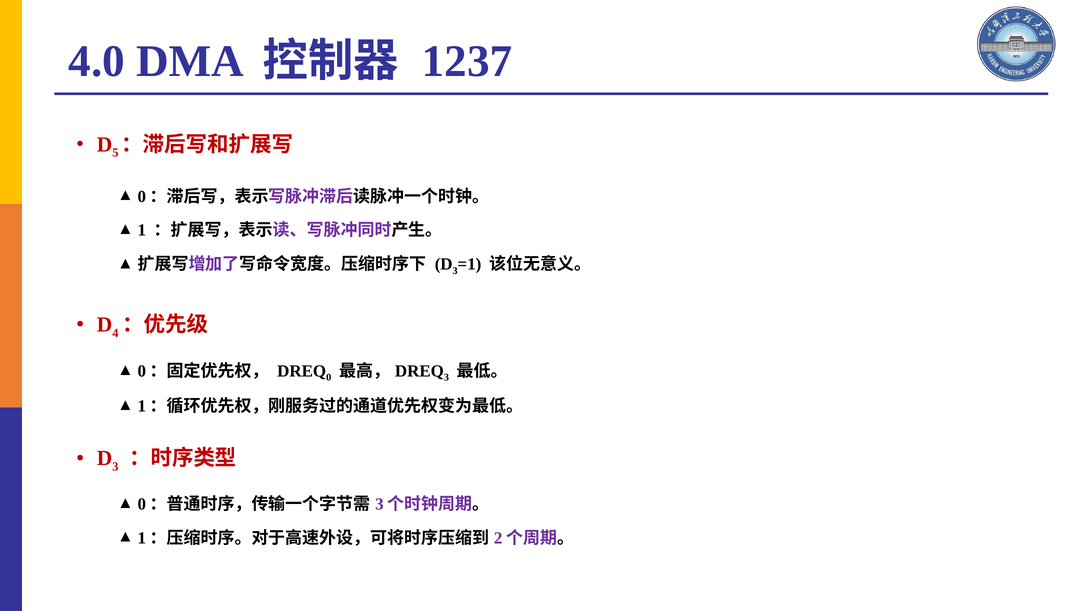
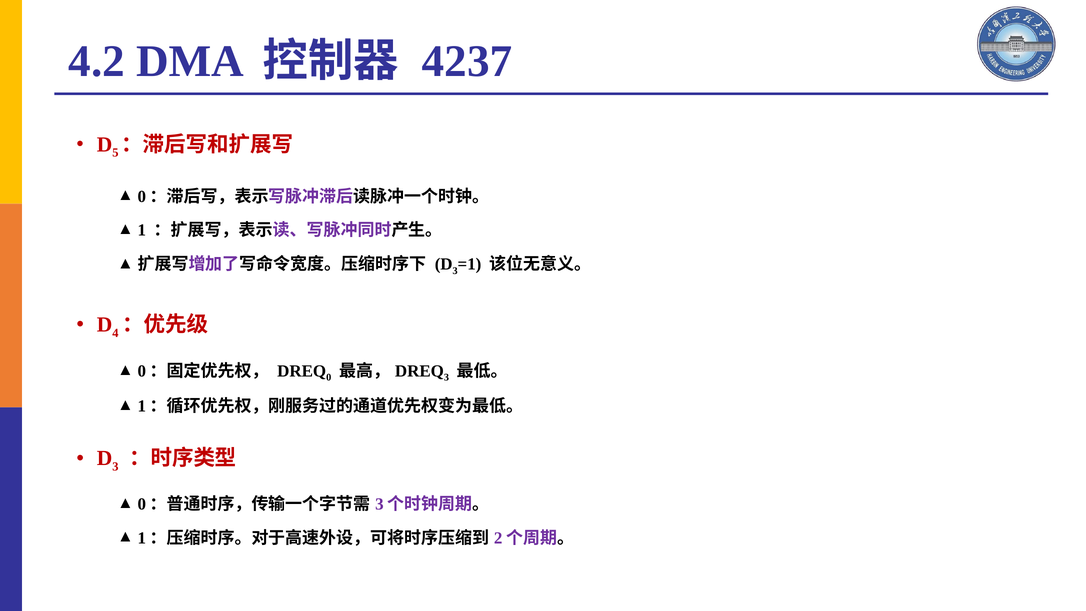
4.0: 4.0 -> 4.2
1237: 1237 -> 4237
